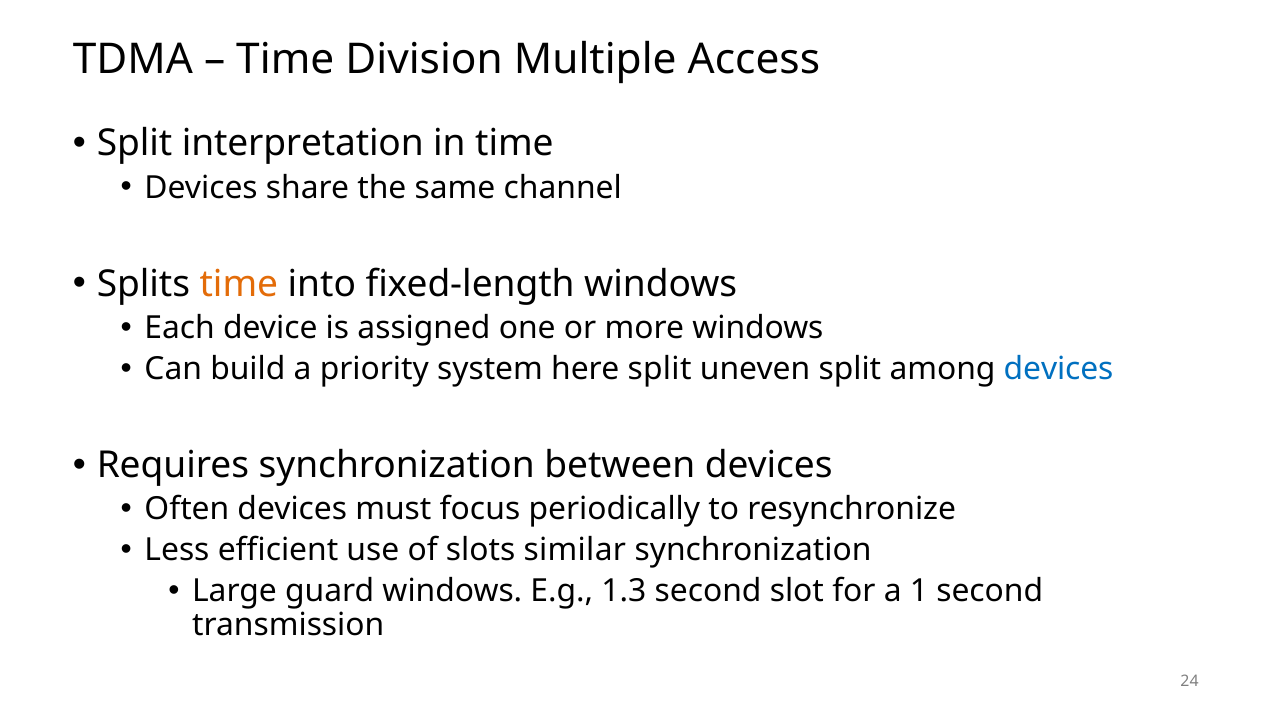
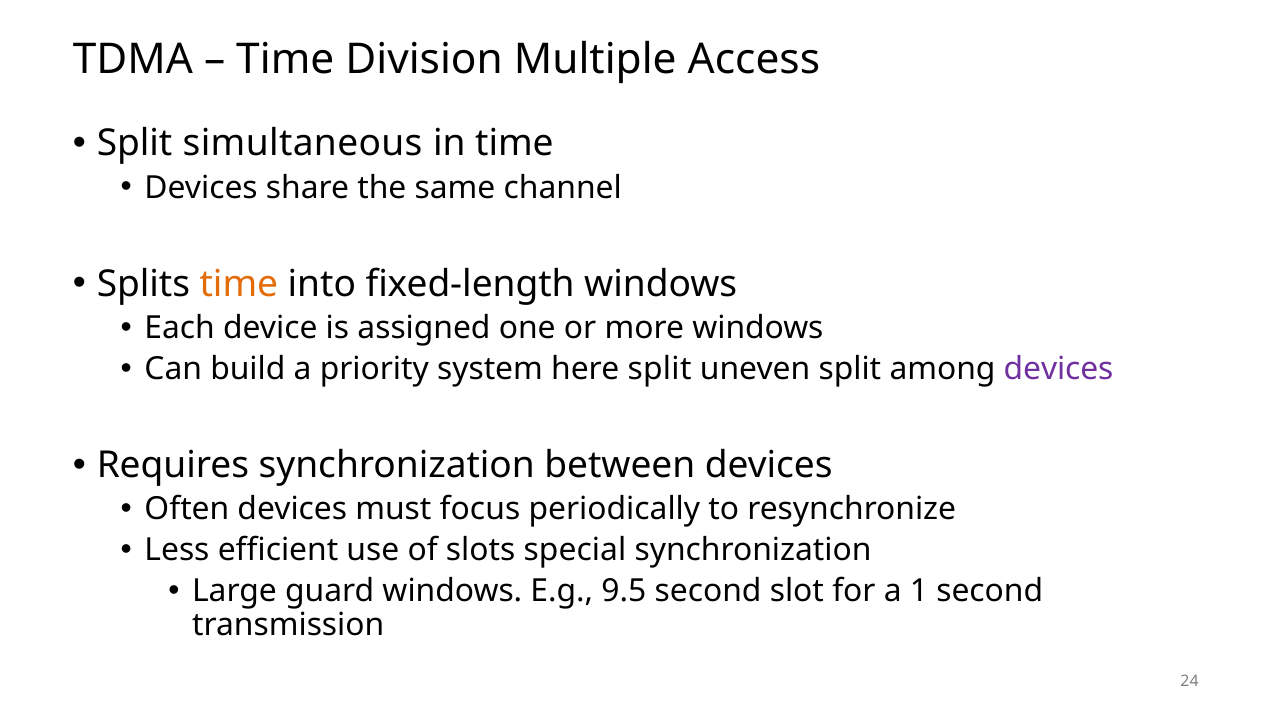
interpretation: interpretation -> simultaneous
devices at (1059, 369) colour: blue -> purple
similar: similar -> special
1.3: 1.3 -> 9.5
